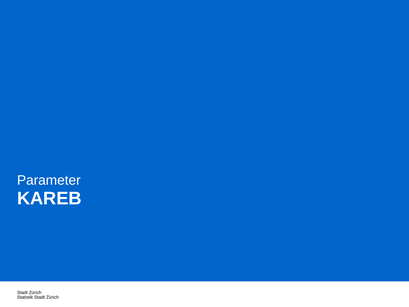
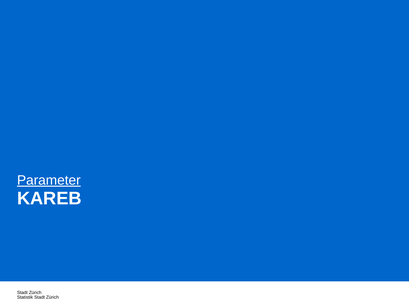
Parameter underline: none -> present
